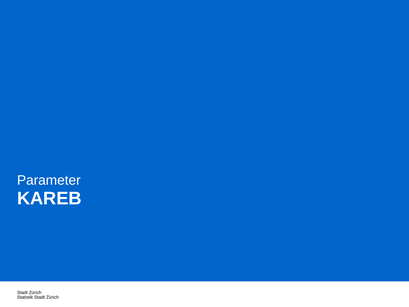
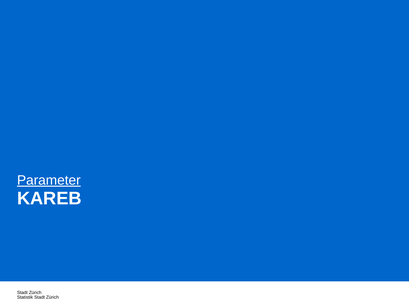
Parameter underline: none -> present
